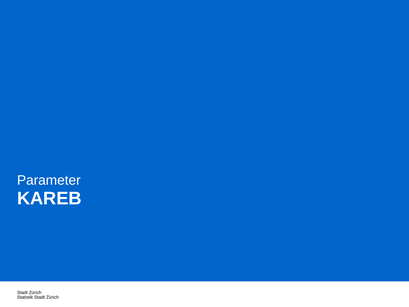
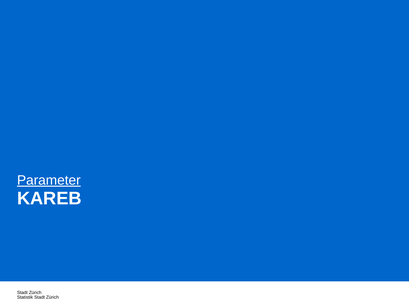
Parameter underline: none -> present
